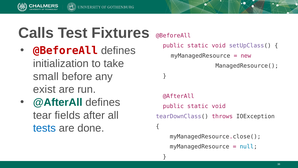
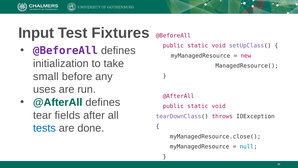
Calls: Calls -> Input
@BeforeAll at (66, 50) colour: red -> purple
exist: exist -> uses
